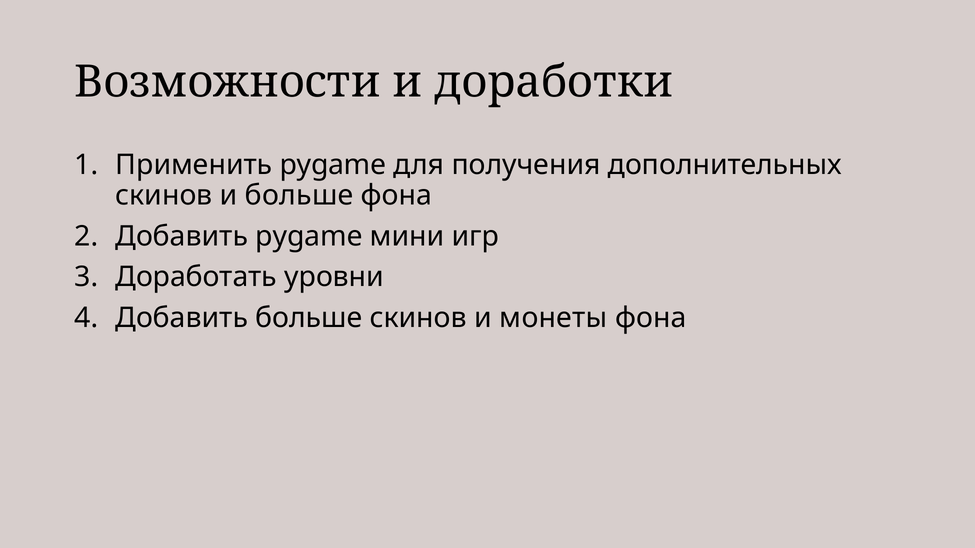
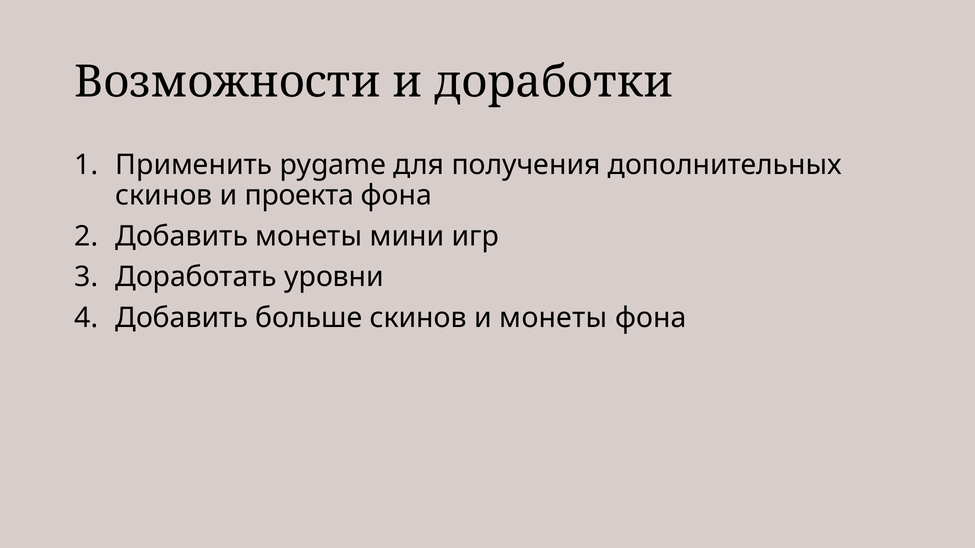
и больше: больше -> проекта
Добавить pygame: pygame -> монеты
